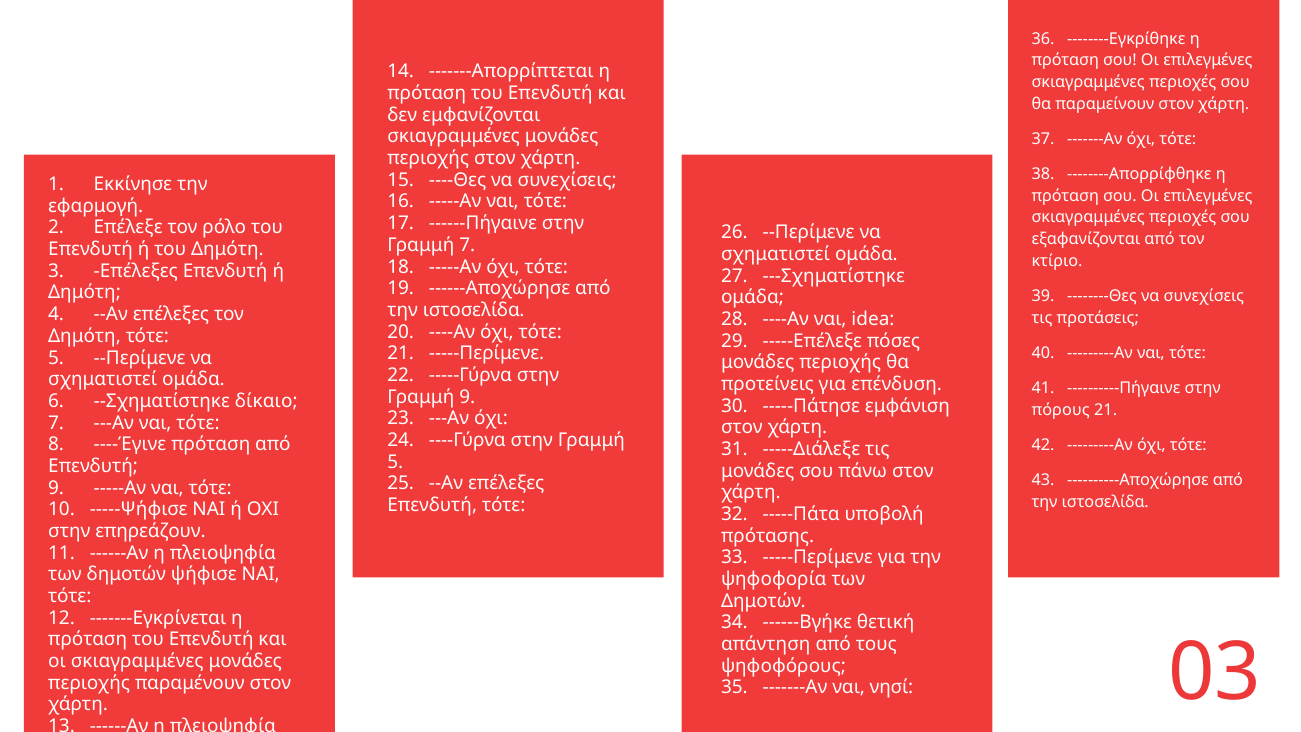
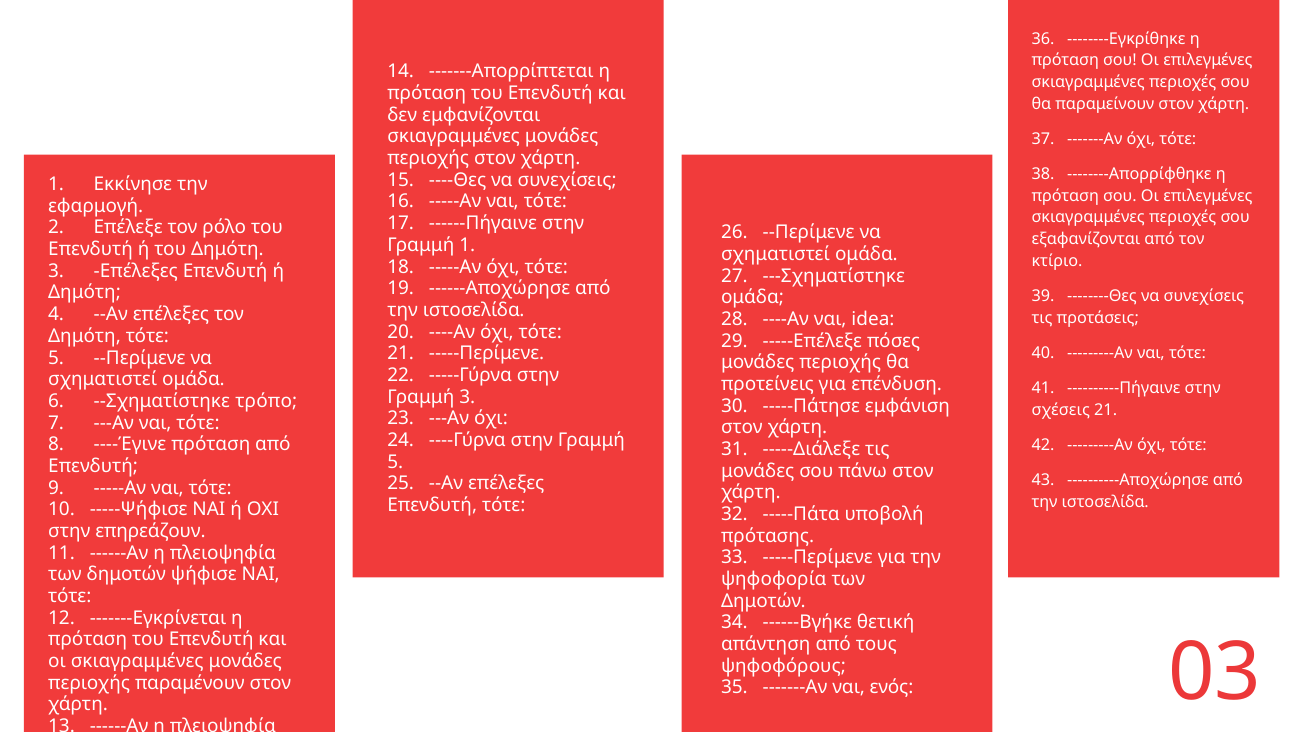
Γραμμή 7: 7 -> 1
Γραμμή 9: 9 -> 3
δίκαιο: δίκαιο -> τρόπο
πόρους: πόρους -> σχέσεις
νησί: νησί -> ενός
